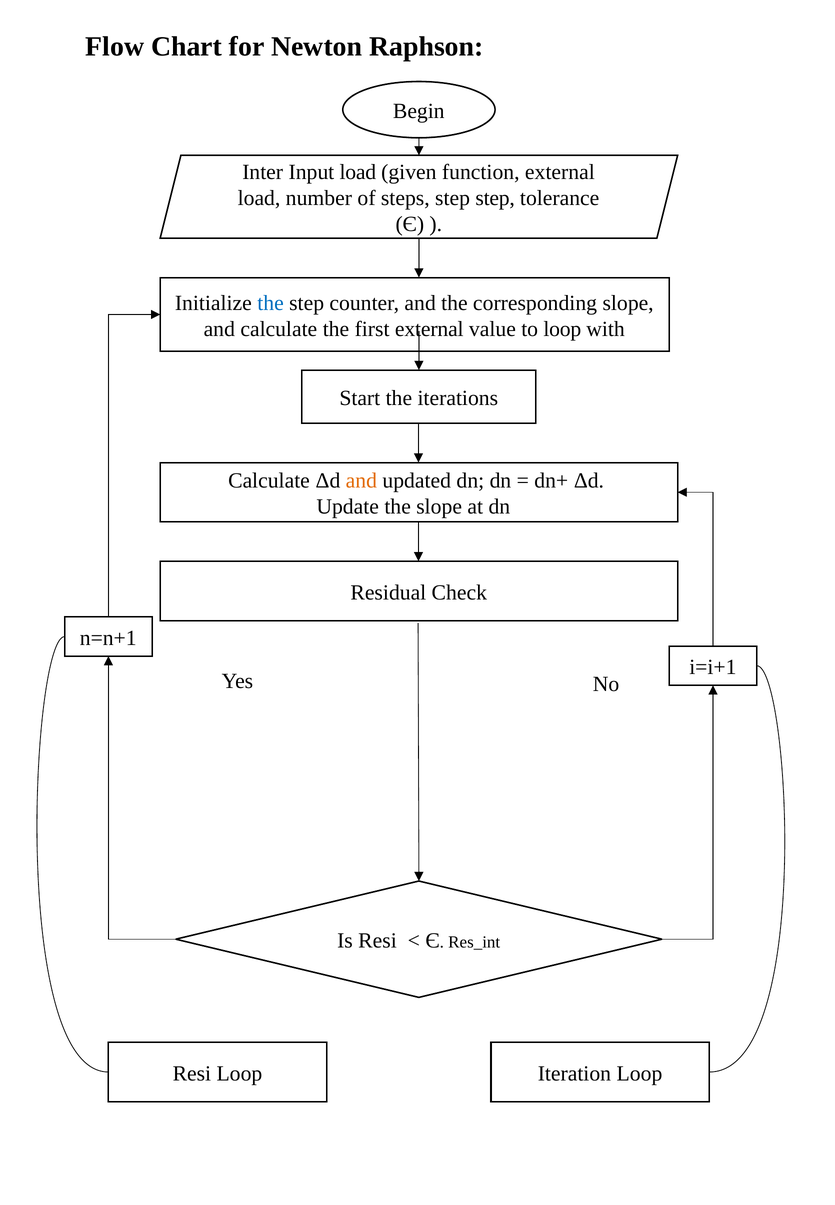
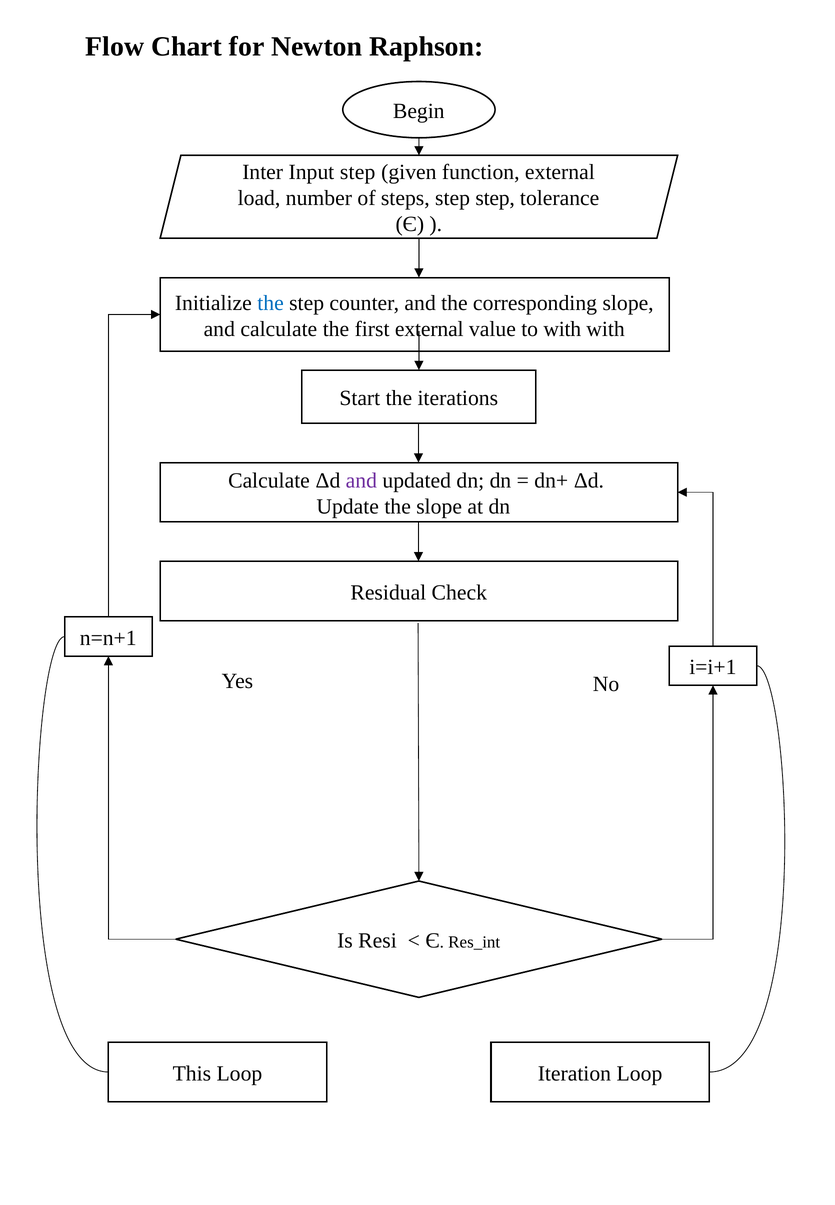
Input load: load -> step
to loop: loop -> with
and at (361, 481) colour: orange -> purple
Resi at (192, 1074): Resi -> This
